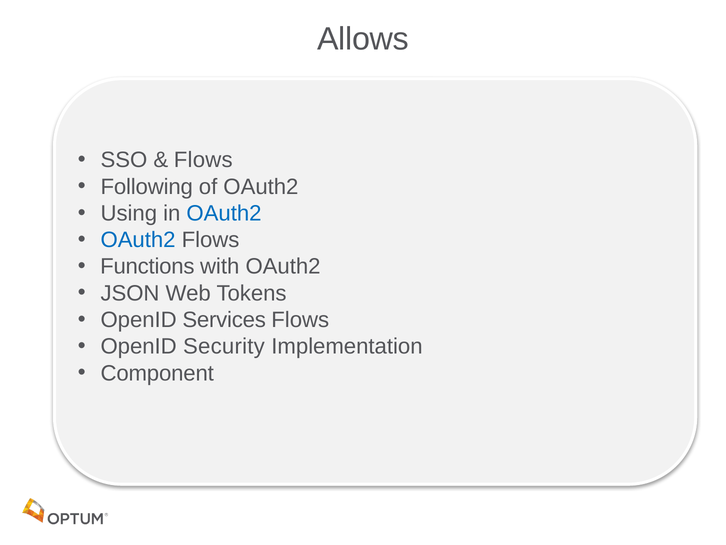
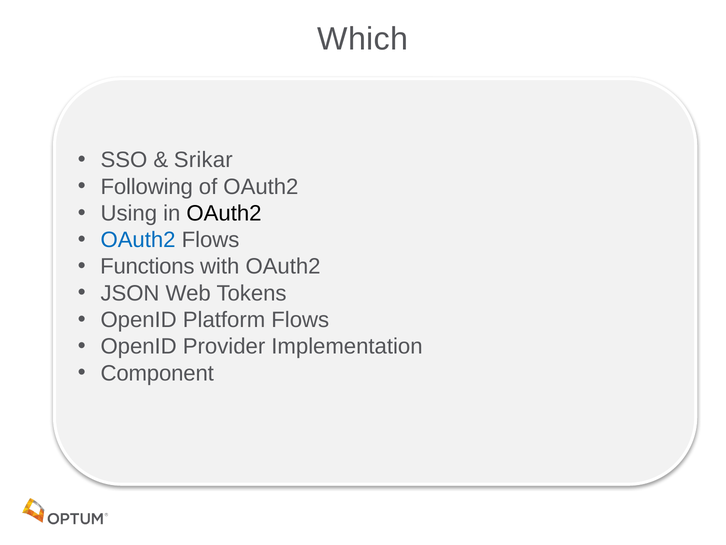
Allows: Allows -> Which
Flows at (203, 160): Flows -> Srikar
OAuth2 at (224, 213) colour: blue -> black
Services: Services -> Platform
Security: Security -> Provider
